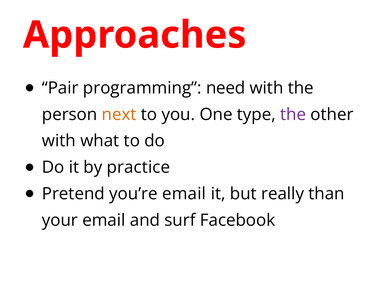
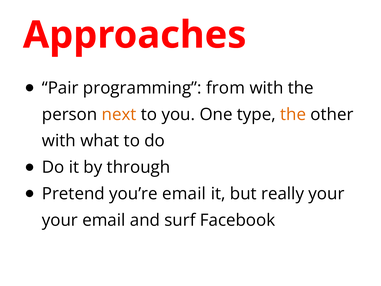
need: need -> from
the at (293, 114) colour: purple -> orange
practice: practice -> through
really than: than -> your
